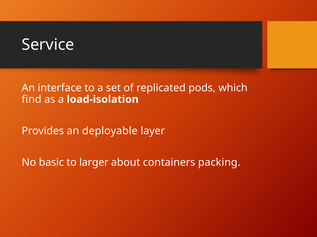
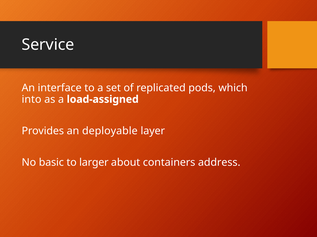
find: find -> into
load-isolation: load-isolation -> load-assigned
packing: packing -> address
